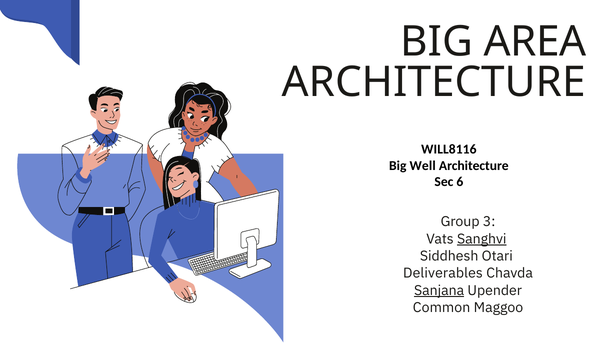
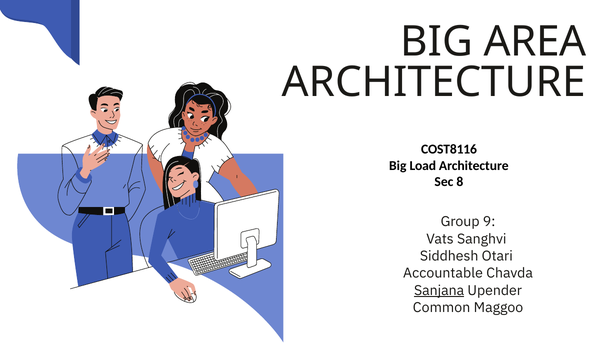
WILL8116: WILL8116 -> COST8116
Well: Well -> Load
6: 6 -> 8
3: 3 -> 9
Sanghvi underline: present -> none
Deliverables: Deliverables -> Accountable
